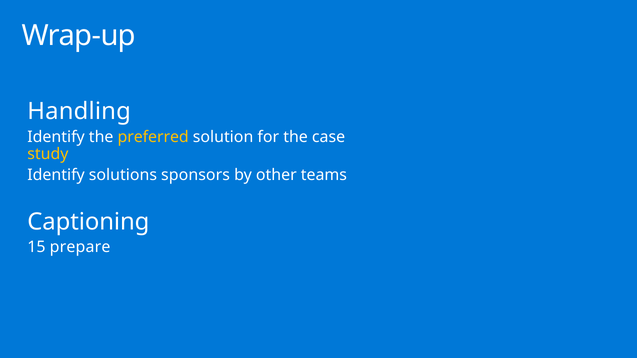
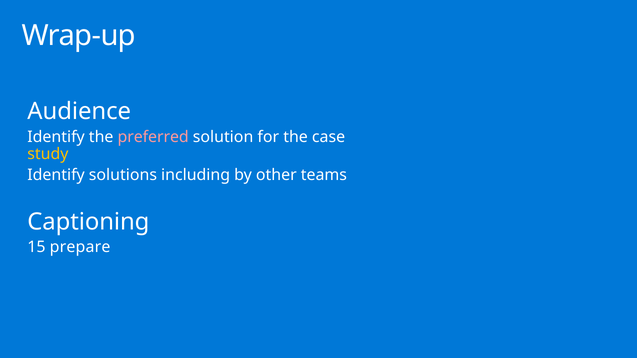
Handling: Handling -> Audience
preferred colour: yellow -> pink
sponsors: sponsors -> including
